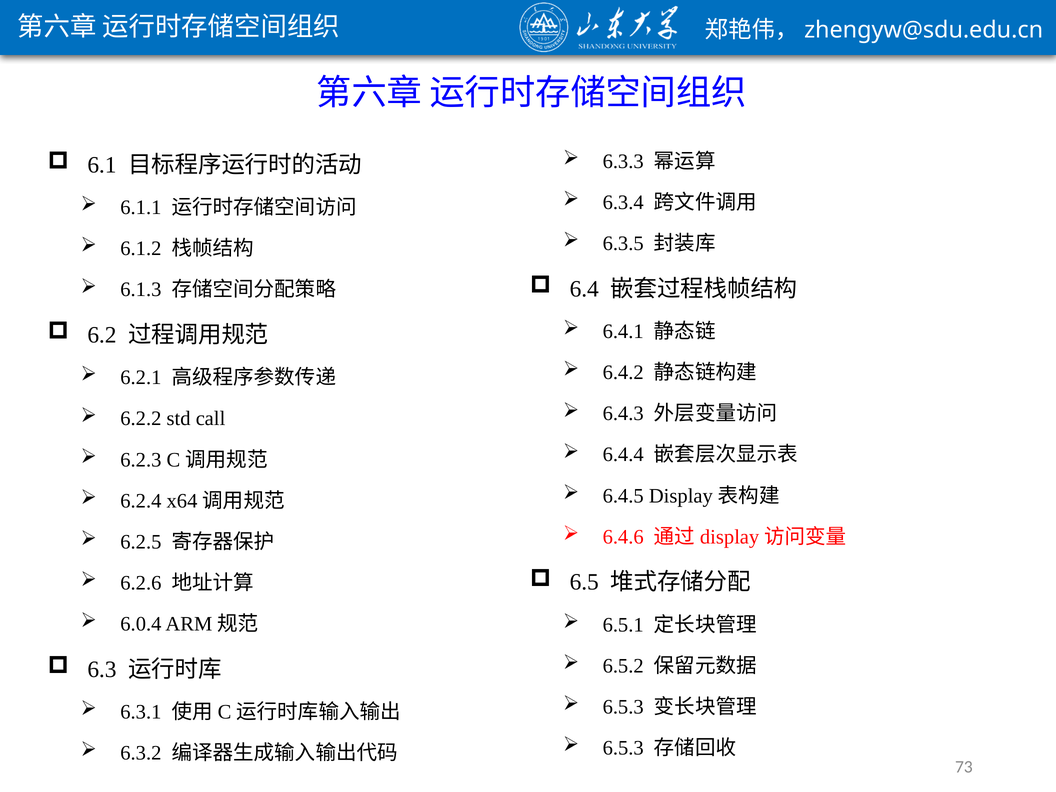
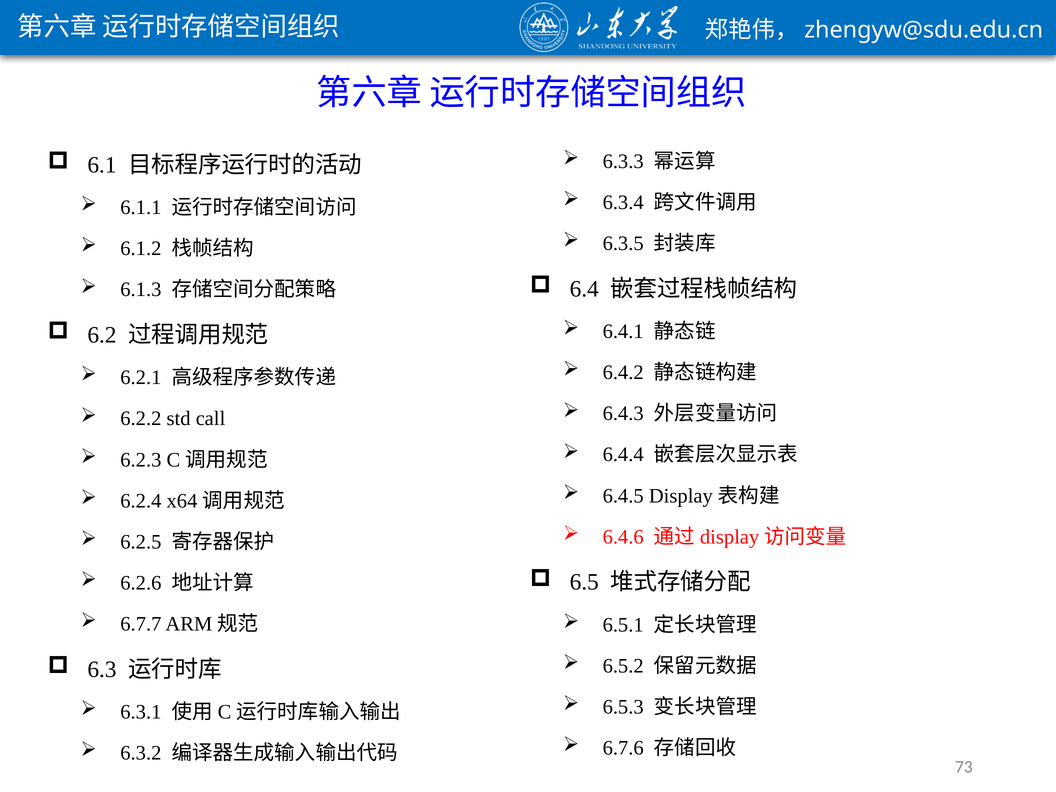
6.0.4: 6.0.4 -> 6.7.7
6.5.3 at (623, 748): 6.5.3 -> 6.7.6
